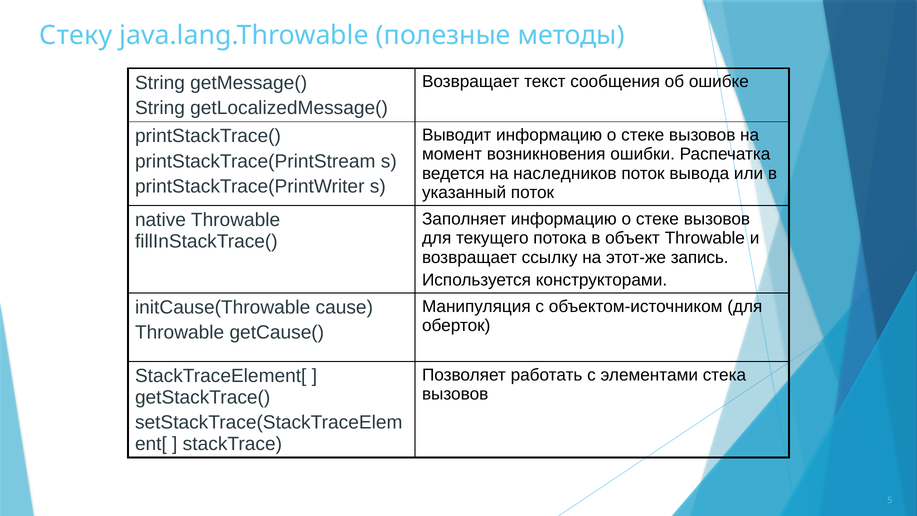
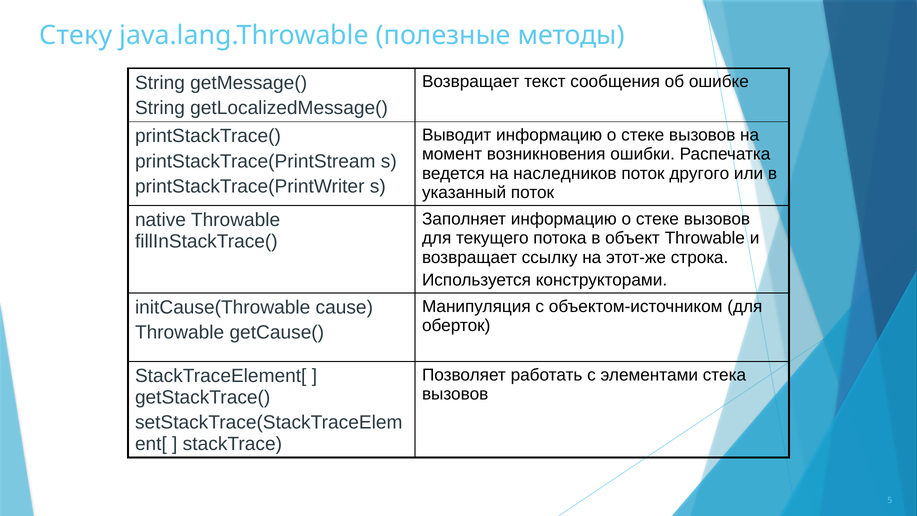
вывода: вывода -> другого
запись: запись -> строка
